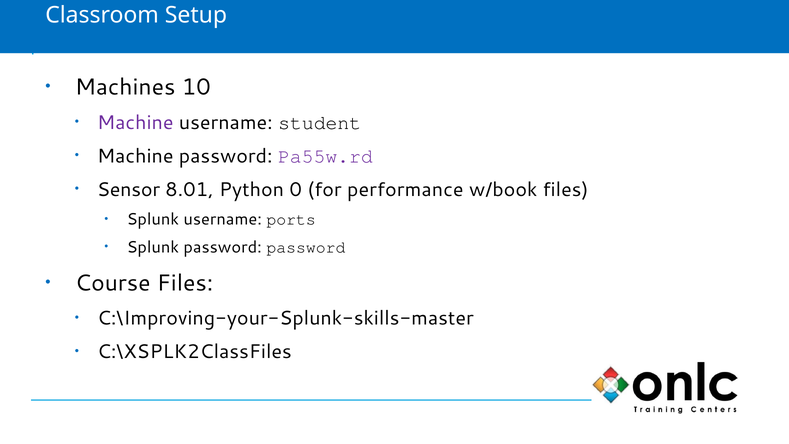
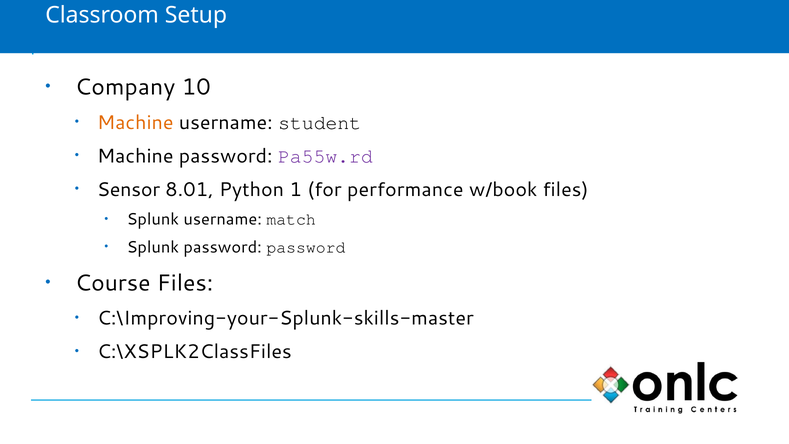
Machines: Machines -> Company
Machine at (135, 123) colour: purple -> orange
0: 0 -> 1
ports: ports -> match
